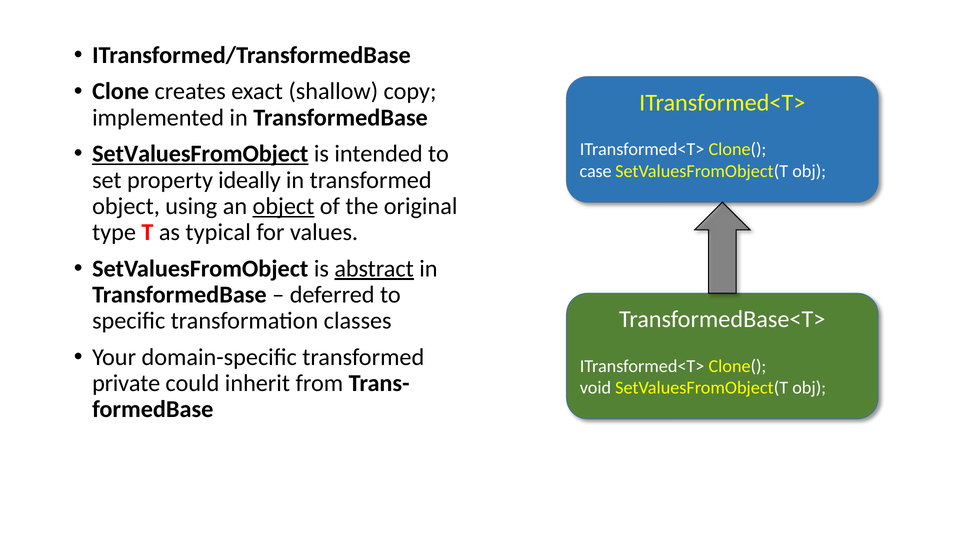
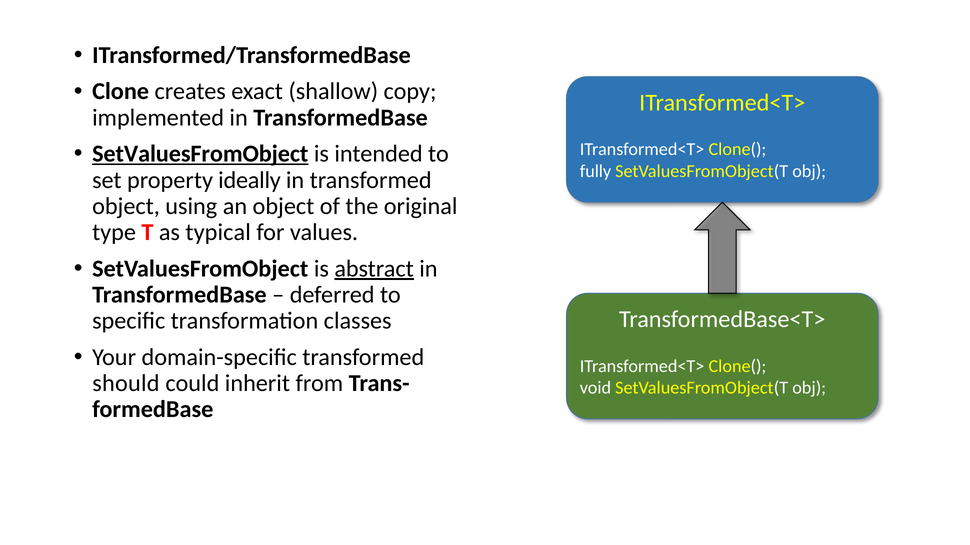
case: case -> fully
object at (283, 206) underline: present -> none
private: private -> should
